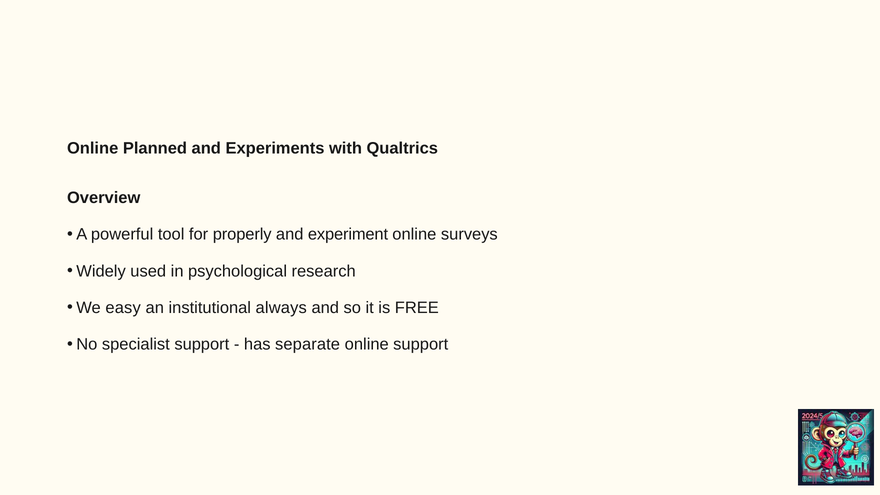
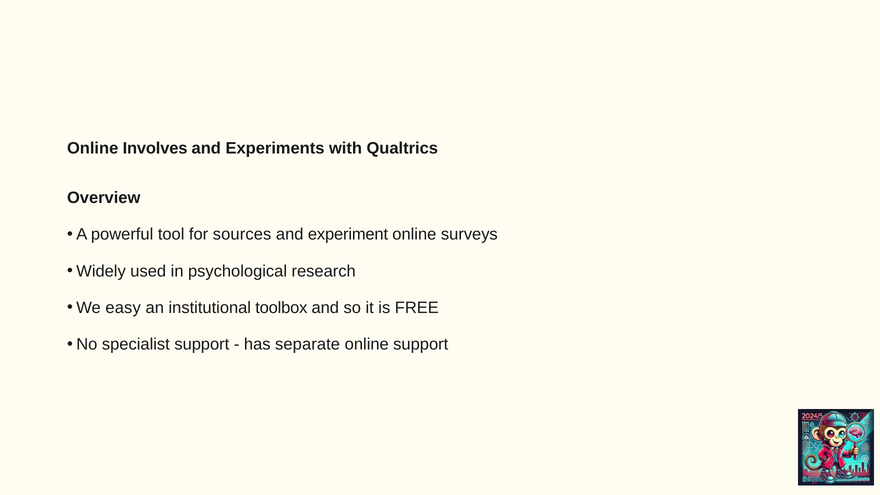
Planned: Planned -> Involves
properly: properly -> sources
always: always -> toolbox
